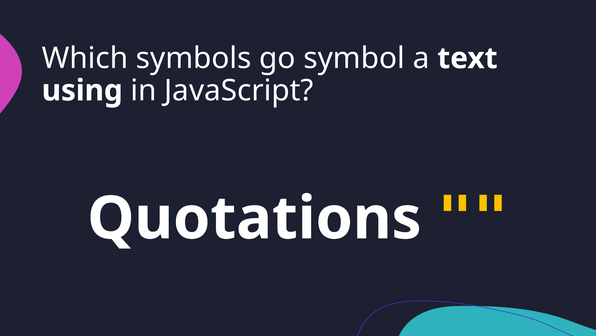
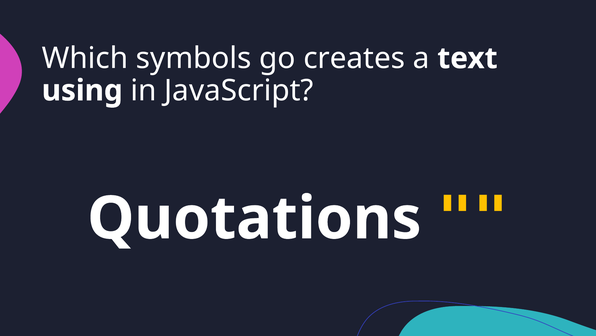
symbol: symbol -> creates
